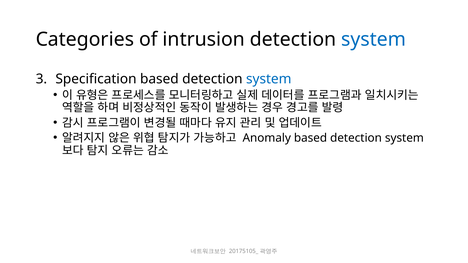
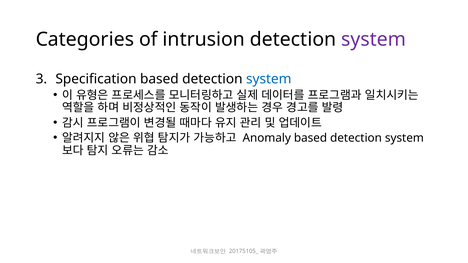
system at (374, 39) colour: blue -> purple
